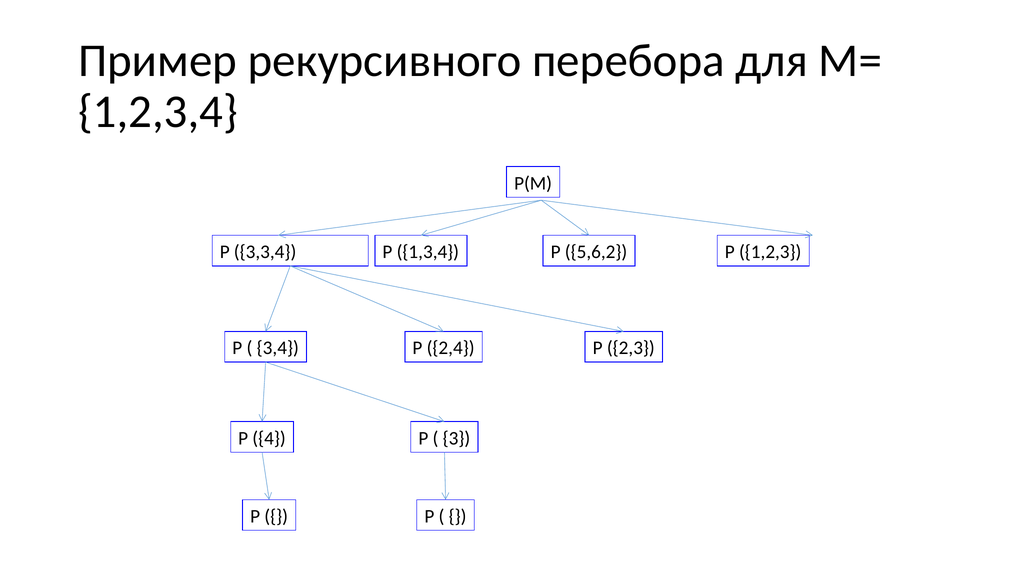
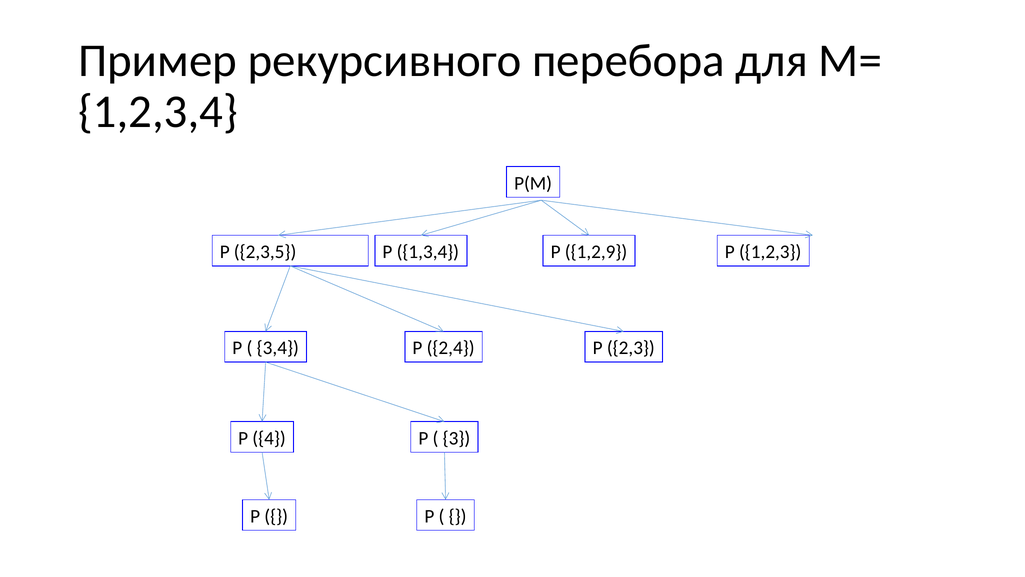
3,3,4: 3,3,4 -> 2,3,5
5,6,2: 5,6,2 -> 1,2,9
